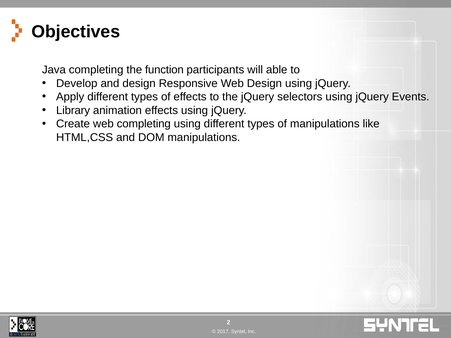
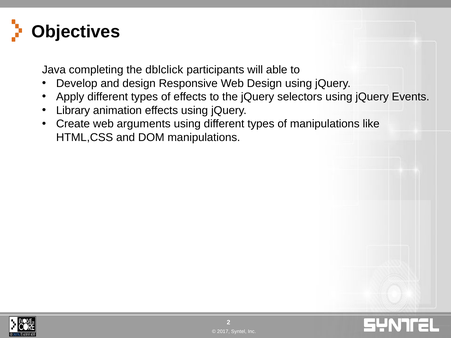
function: function -> dblclick
web completing: completing -> arguments
